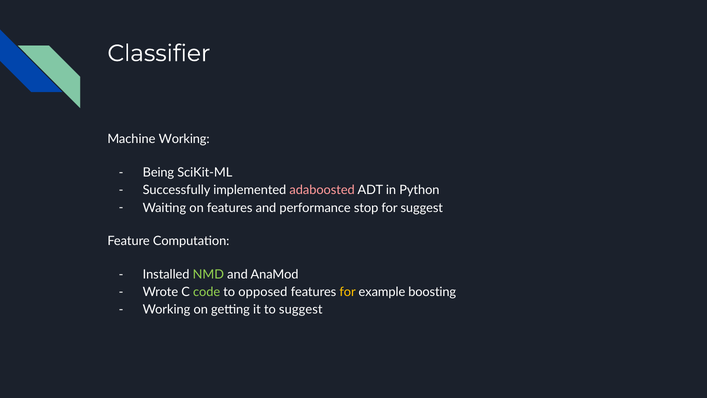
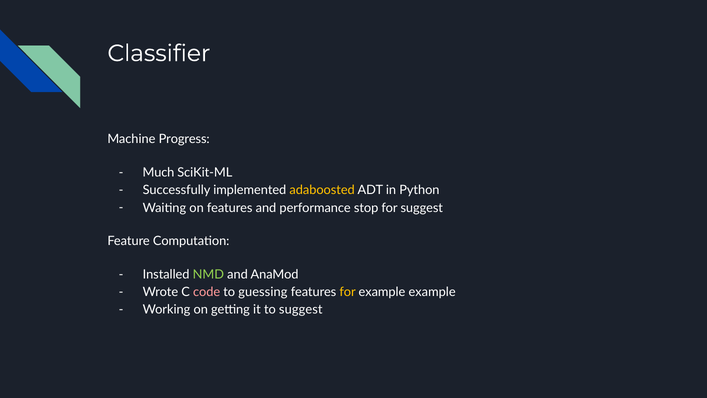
Machine Working: Working -> Progress
Being: Being -> Much
adaboosted colour: pink -> yellow
code colour: light green -> pink
opposed: opposed -> guessing
example boosting: boosting -> example
